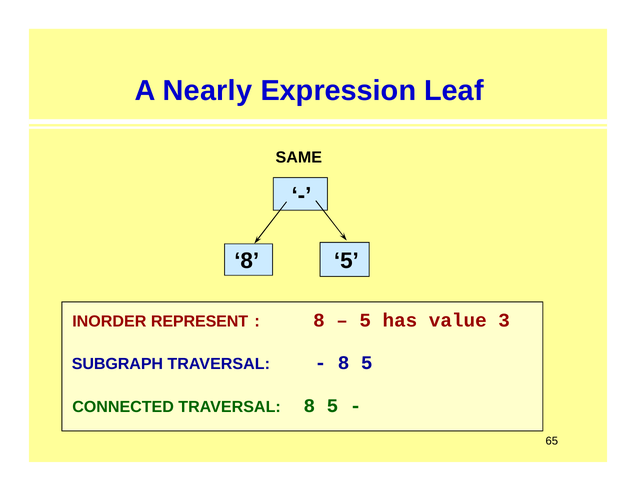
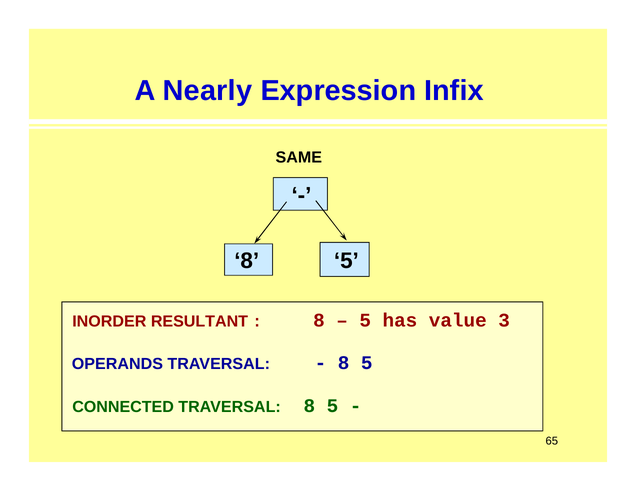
Leaf: Leaf -> Infix
REPRESENT: REPRESENT -> RESULTANT
SUBGRAPH: SUBGRAPH -> OPERANDS
